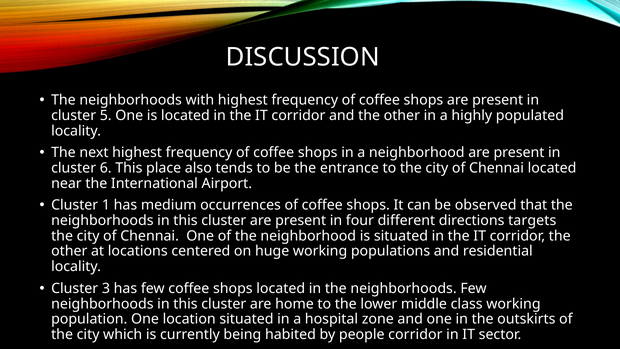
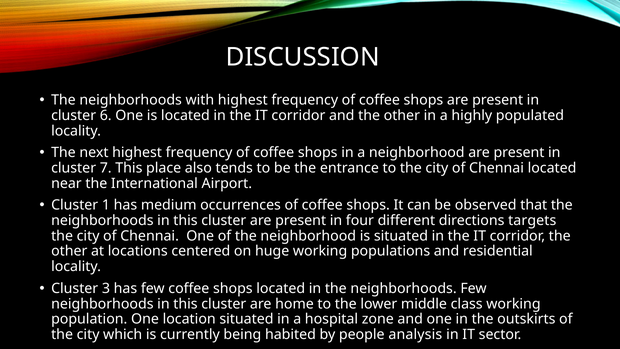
5: 5 -> 6
6: 6 -> 7
people corridor: corridor -> analysis
